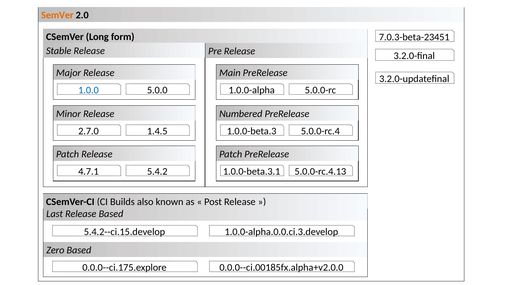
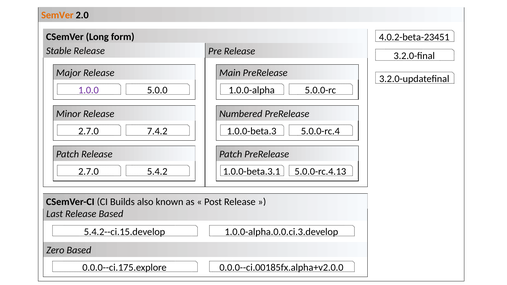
7.0.3-beta-23451: 7.0.3-beta-23451 -> 4.0.2-beta-23451
1.0.0 colour: blue -> purple
1.4.5: 1.4.5 -> 7.4.2
4.7.1 at (89, 172): 4.7.1 -> 2.7.0
